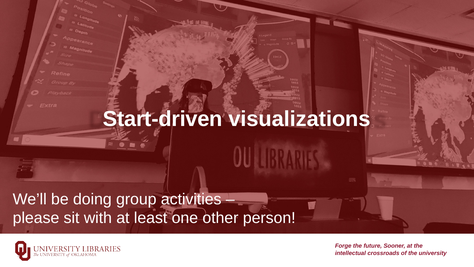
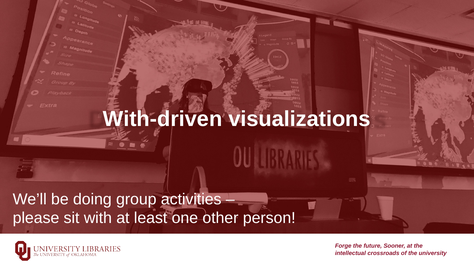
Start-driven: Start-driven -> With-driven
